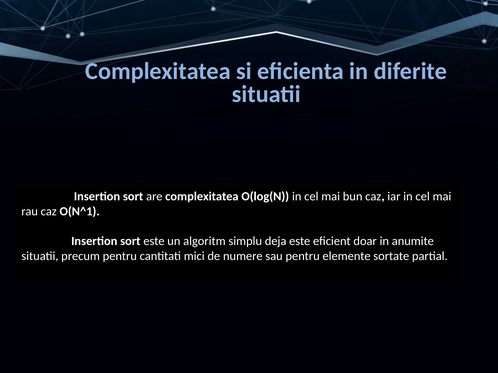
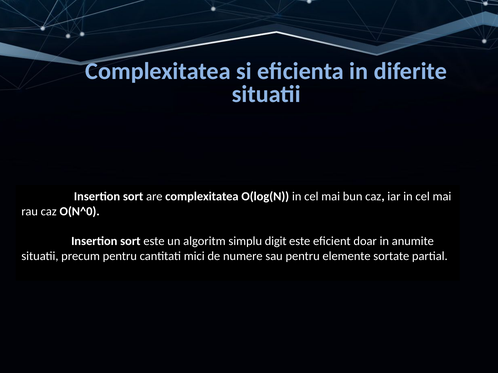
O(N^1: O(N^1 -> O(N^0
deja: deja -> digit
